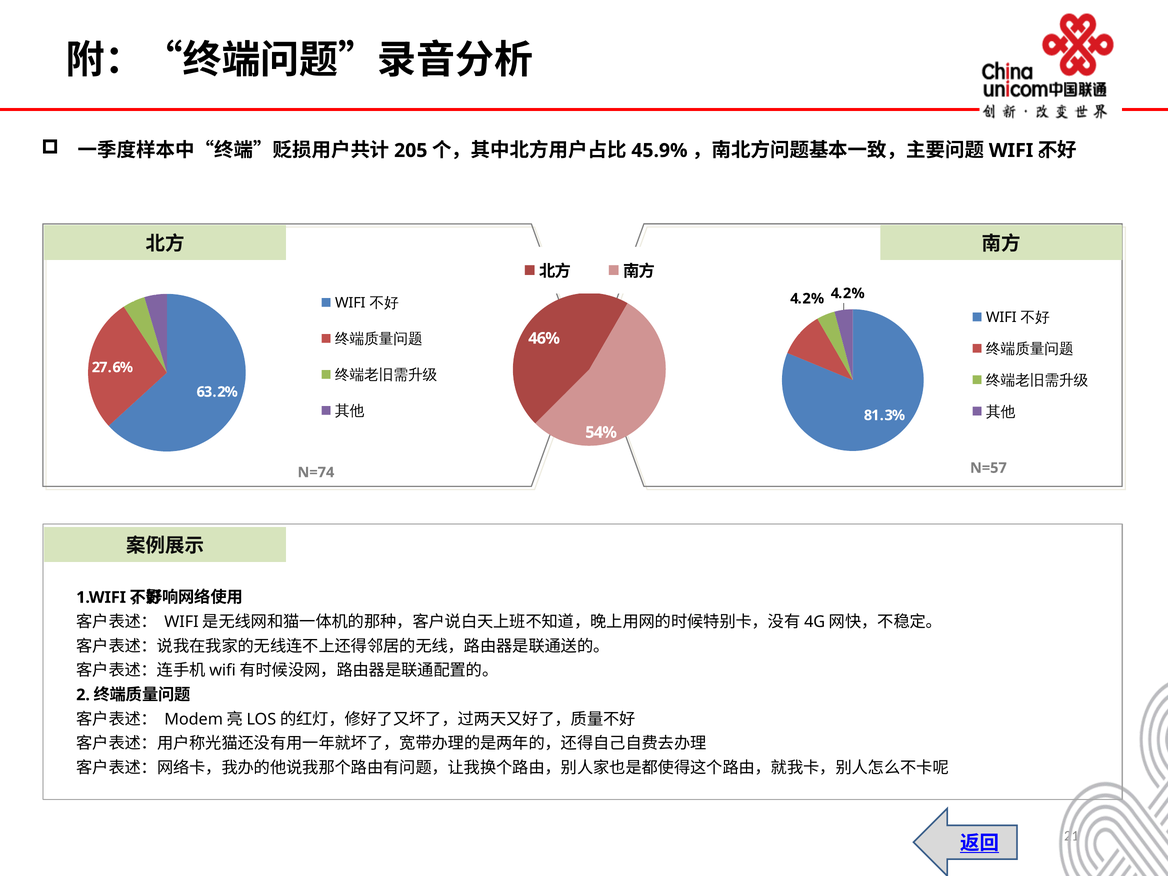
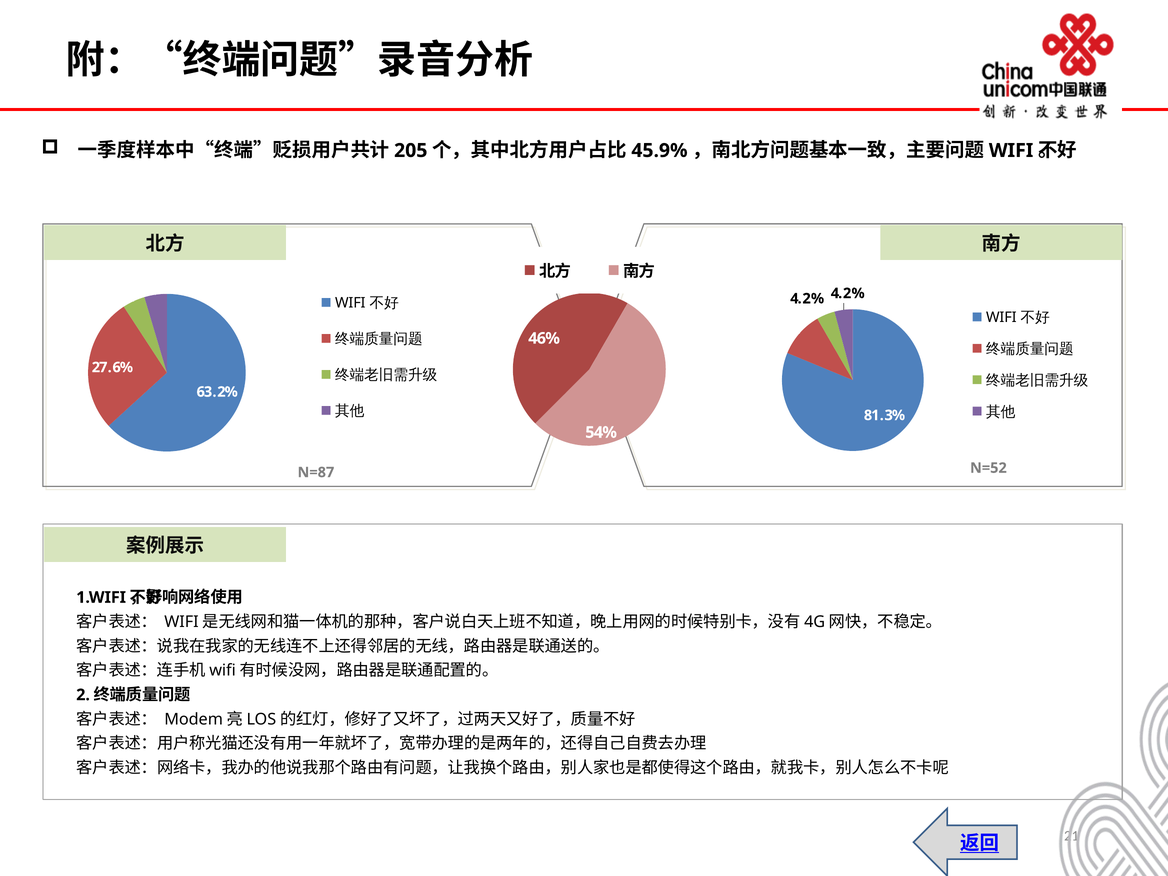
N=57: N=57 -> N=52
N=74: N=74 -> N=87
